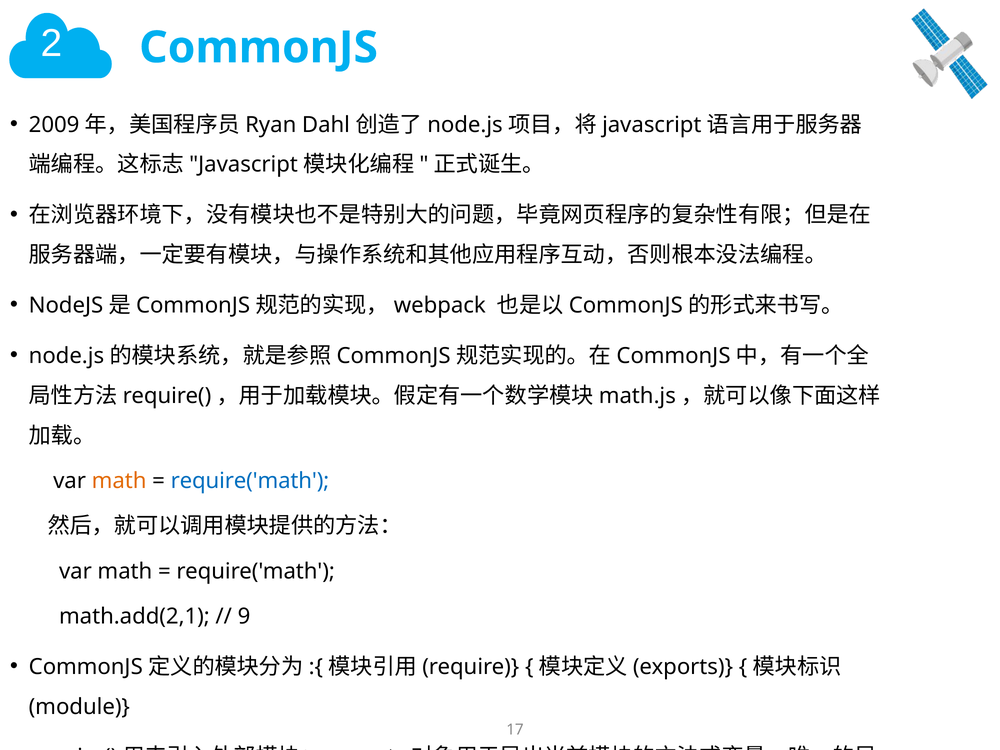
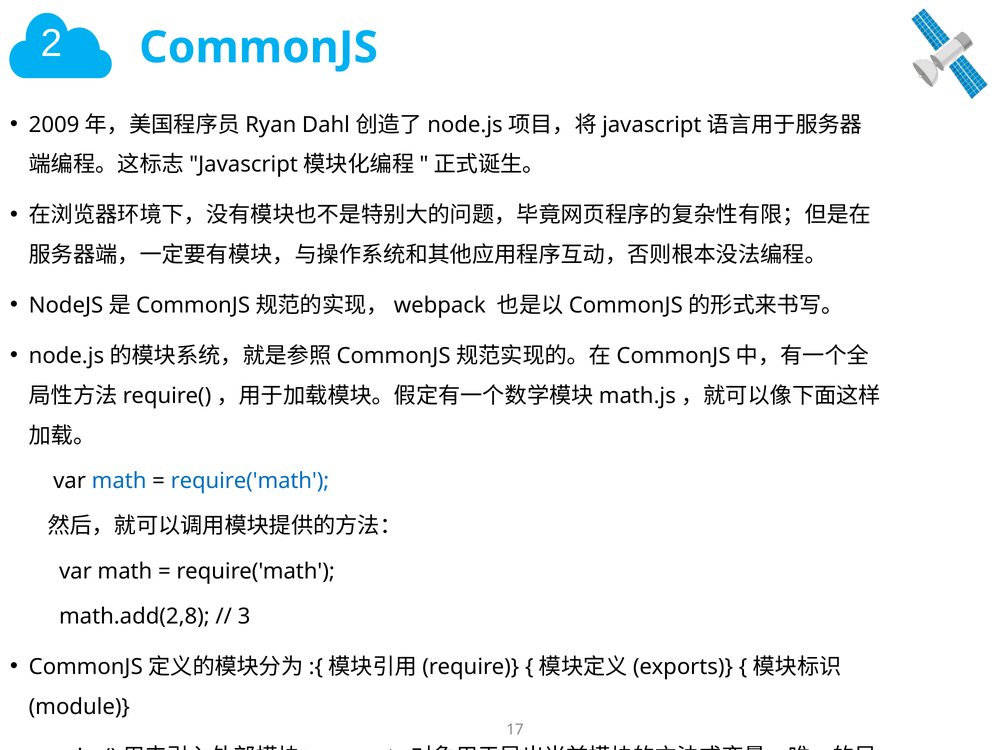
math at (119, 481) colour: orange -> blue
math.add(2,1: math.add(2,1 -> math.add(2,8
9: 9 -> 3
